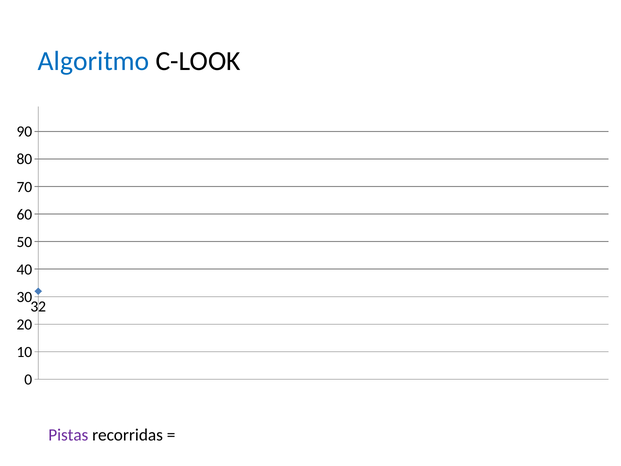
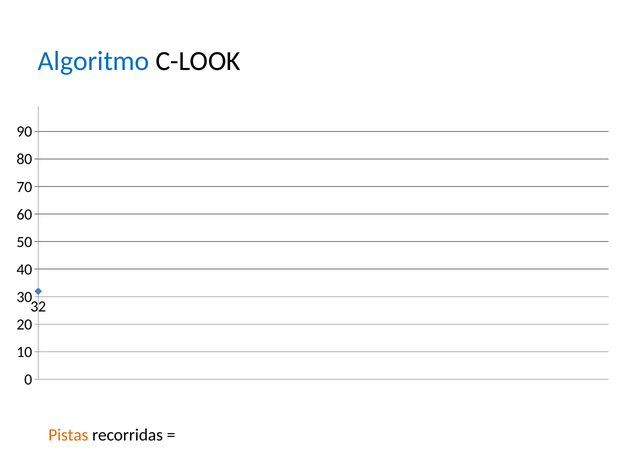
Pistas colour: purple -> orange
